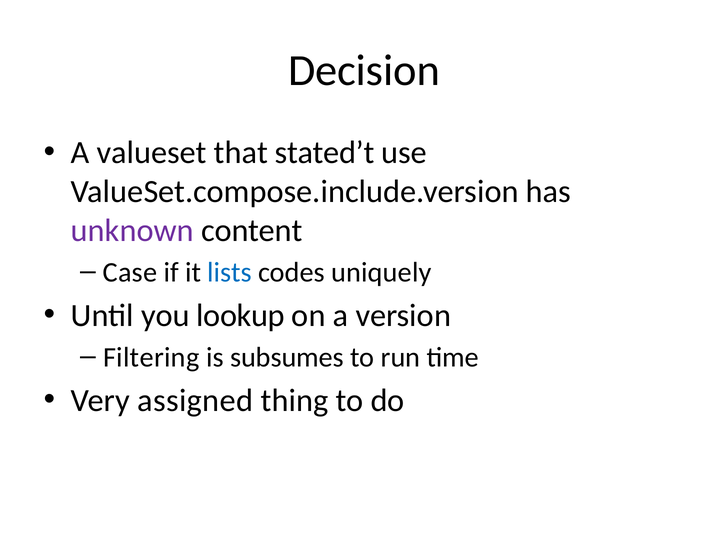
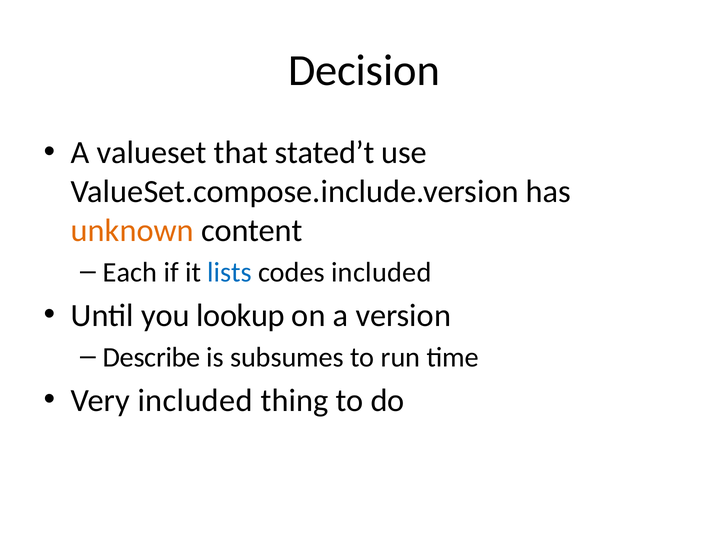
unknown colour: purple -> orange
Case: Case -> Each
codes uniquely: uniquely -> included
Filtering: Filtering -> Describe
Very assigned: assigned -> included
